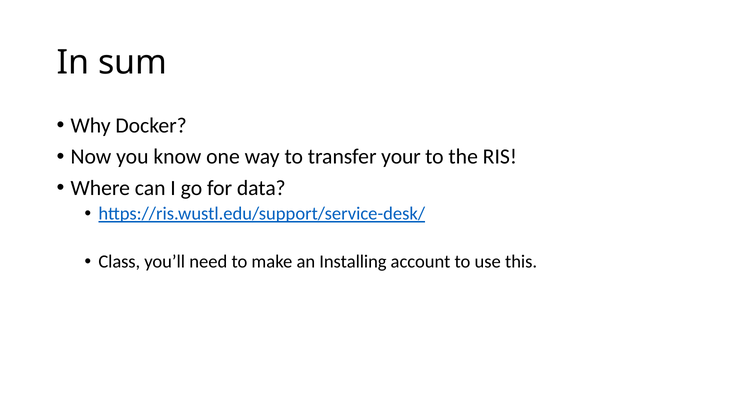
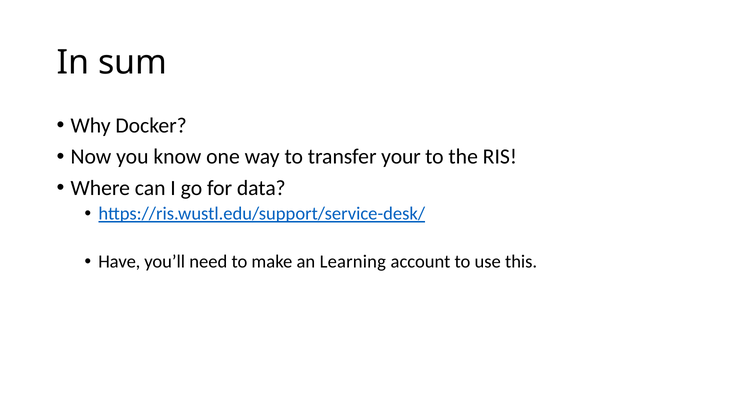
Class: Class -> Have
Installing: Installing -> Learning
